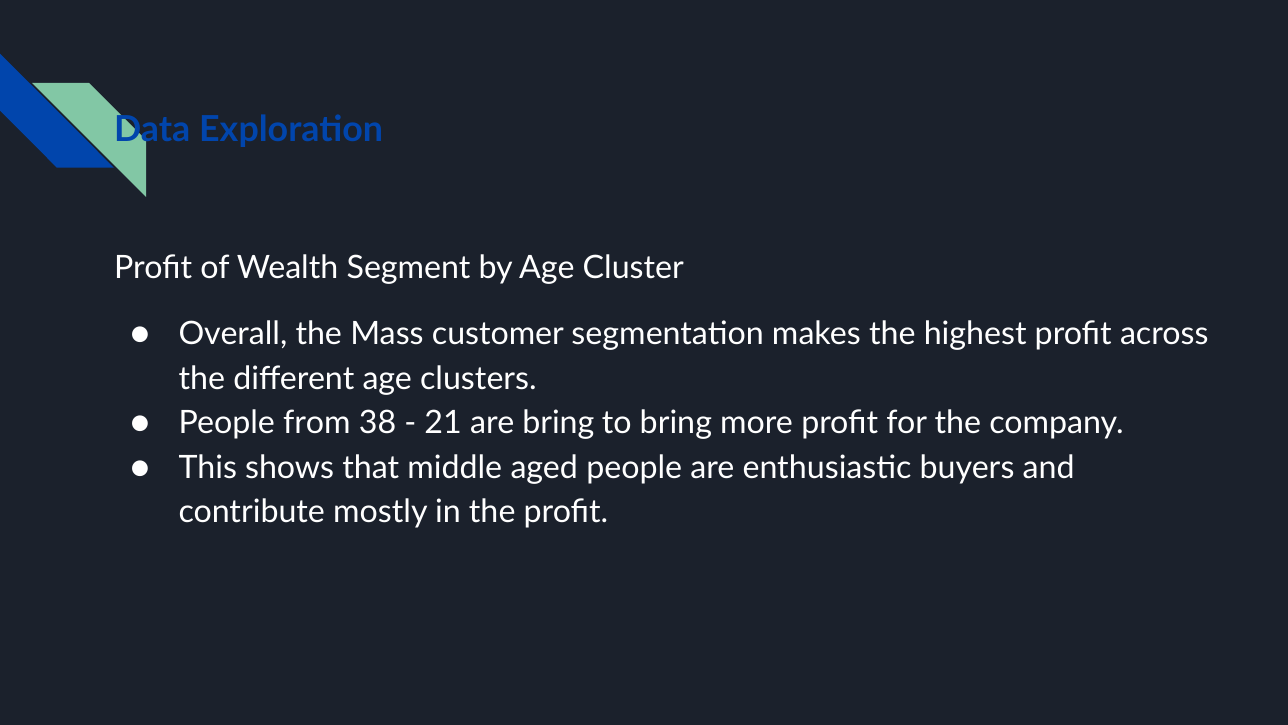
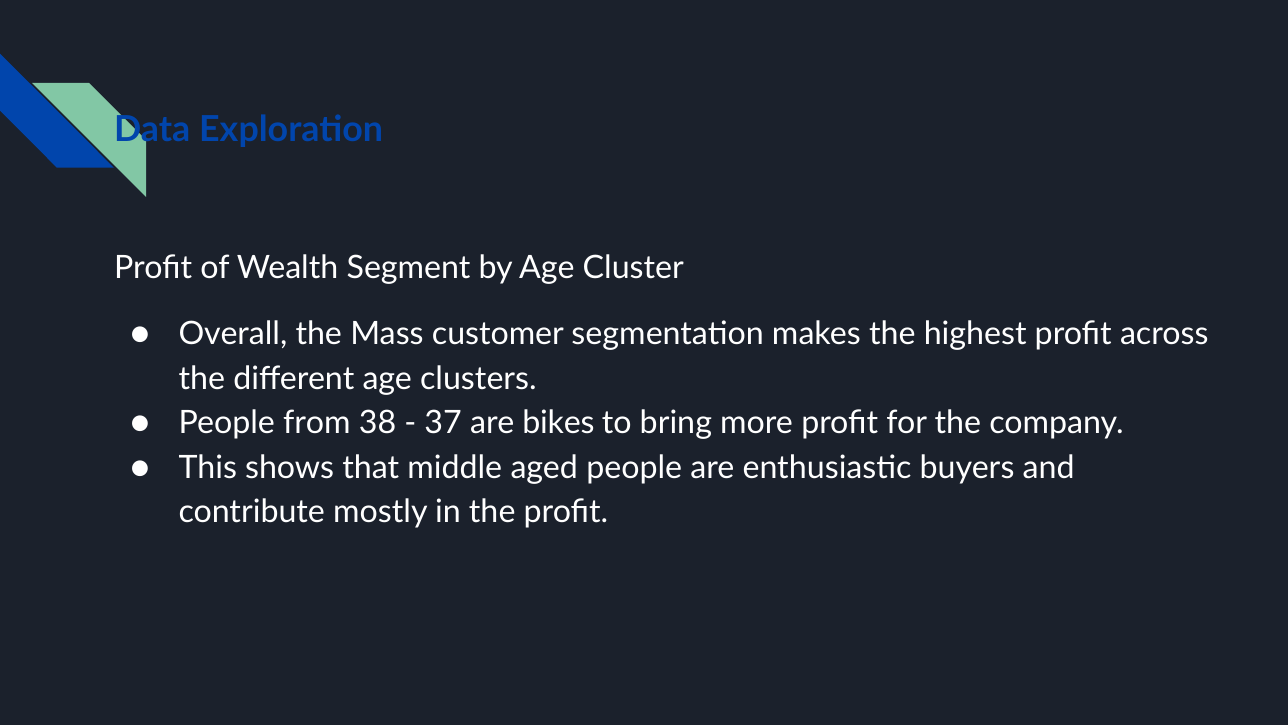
21: 21 -> 37
are bring: bring -> bikes
